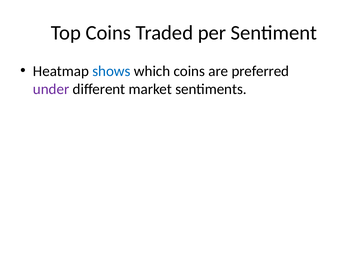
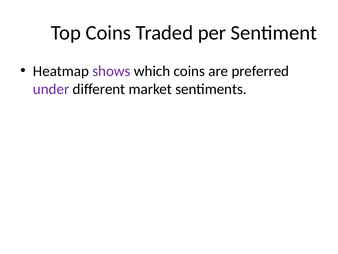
shows colour: blue -> purple
